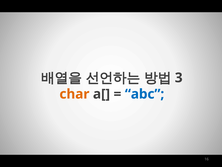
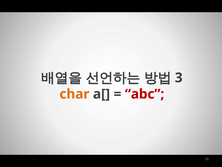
abc colour: blue -> red
